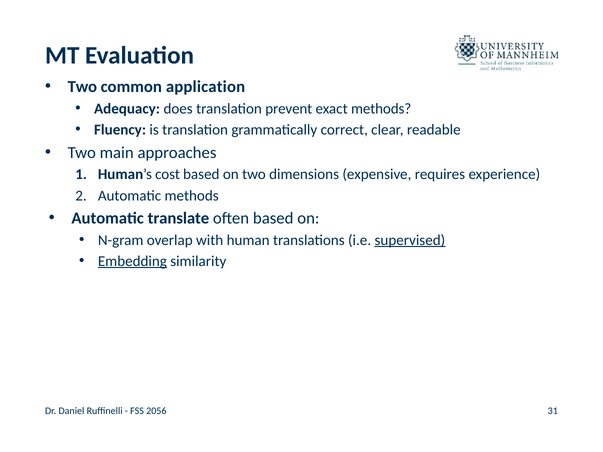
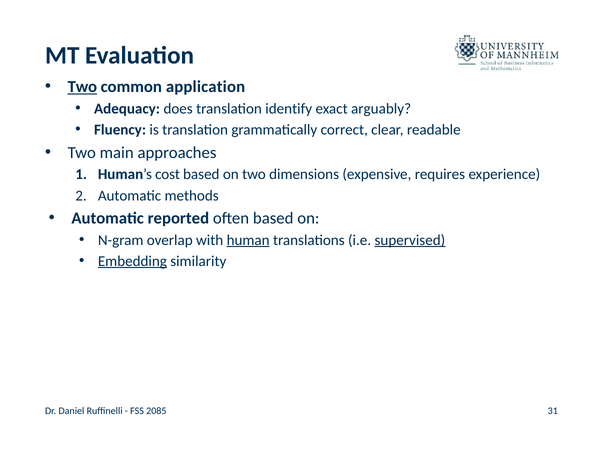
Two at (82, 87) underline: none -> present
prevent: prevent -> identify
exact methods: methods -> arguably
translate: translate -> reported
human underline: none -> present
2056: 2056 -> 2085
